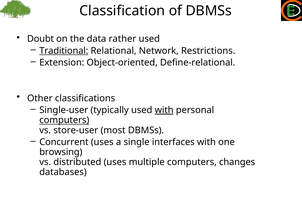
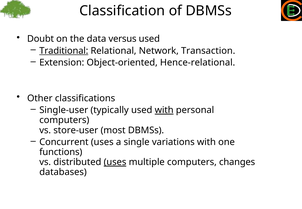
rather: rather -> versus
Restrictions: Restrictions -> Transaction
Define-relational: Define-relational -> Hence-relational
computers at (64, 120) underline: present -> none
interfaces: interfaces -> variations
browsing: browsing -> functions
uses at (115, 162) underline: none -> present
